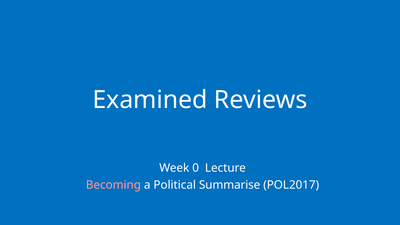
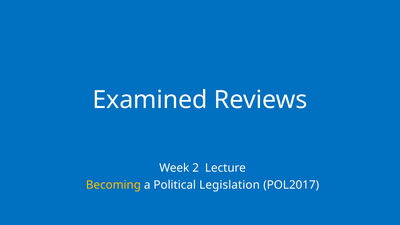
0: 0 -> 2
Becoming colour: pink -> yellow
Summarise: Summarise -> Legislation
